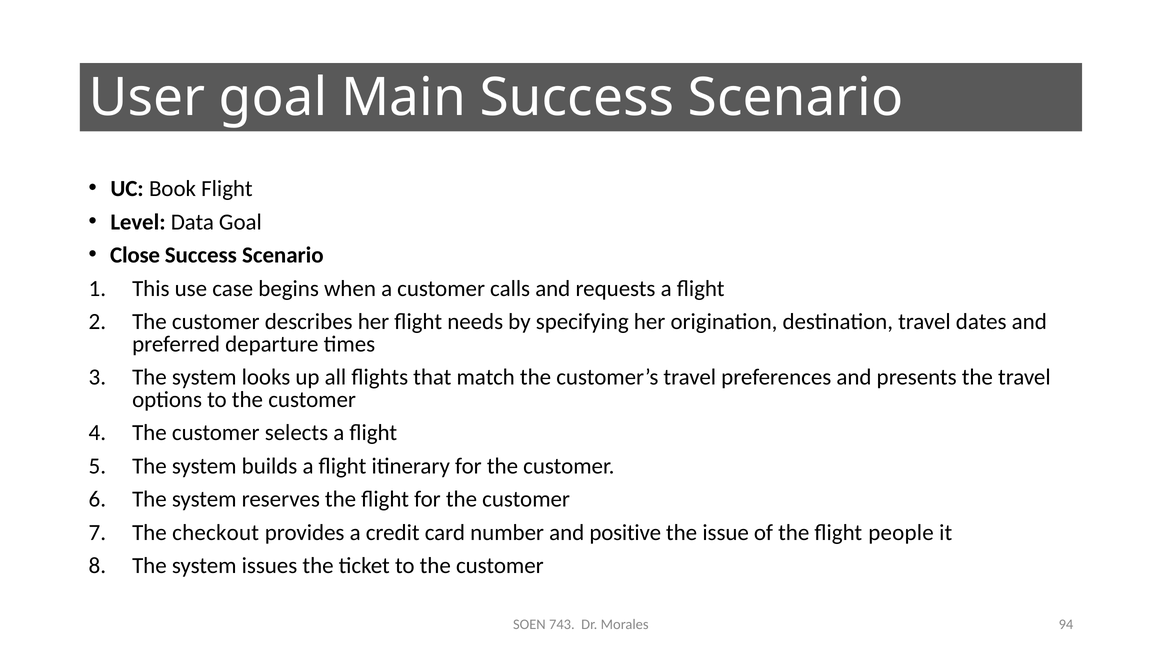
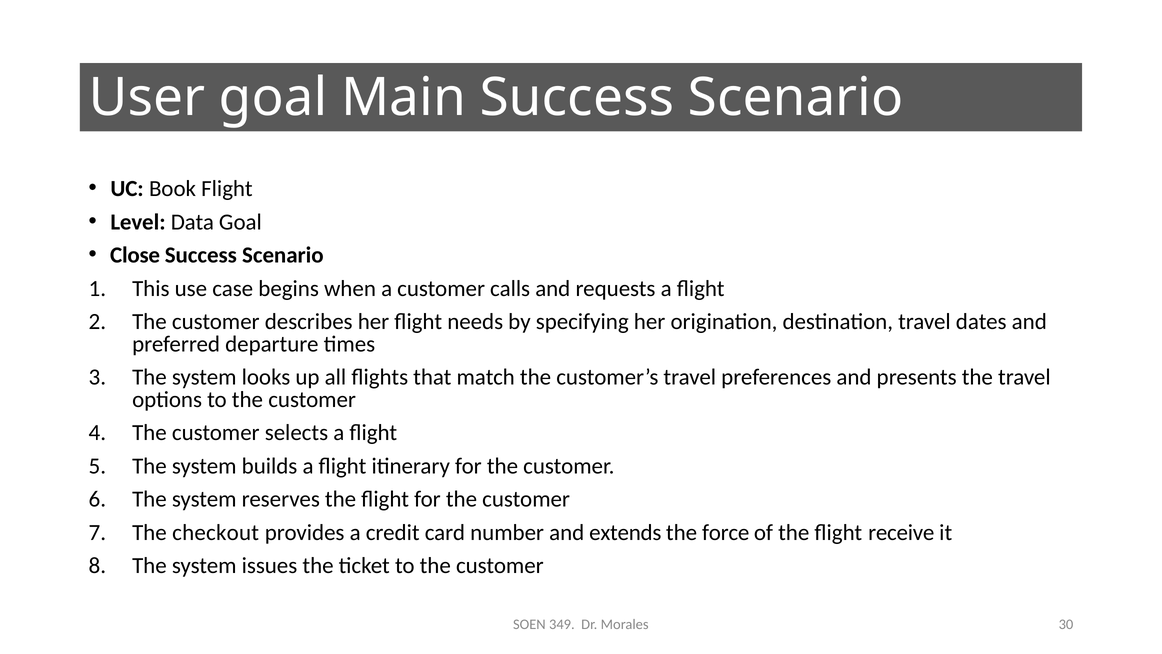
positive: positive -> extends
issue: issue -> force
people: people -> receive
743: 743 -> 349
94: 94 -> 30
